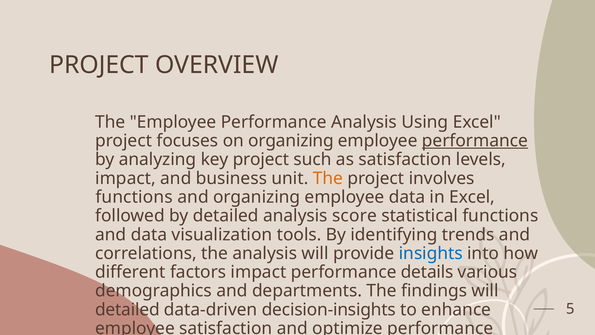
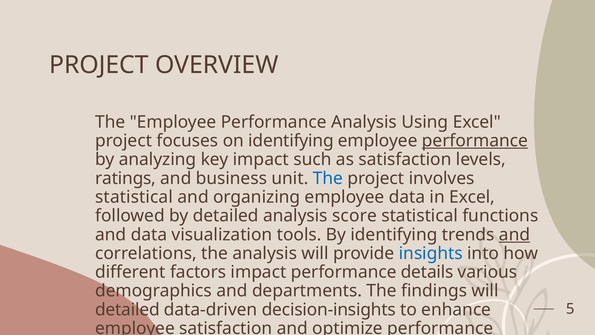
on organizing: organizing -> identifying
key project: project -> impact
impact at (125, 178): impact -> ratings
The at (328, 178) colour: orange -> blue
functions at (134, 197): functions -> statistical
and at (515, 234) underline: none -> present
